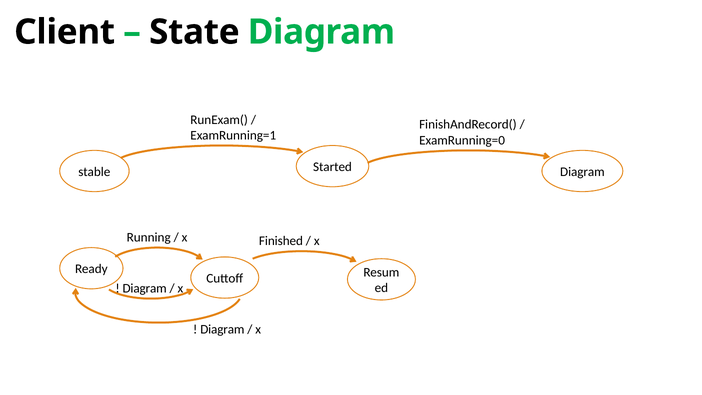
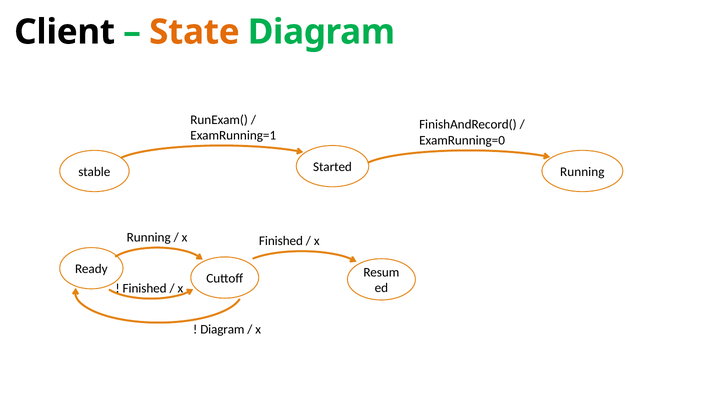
State colour: black -> orange
Started Diagram: Diagram -> Running
Diagram at (145, 288): Diagram -> Finished
